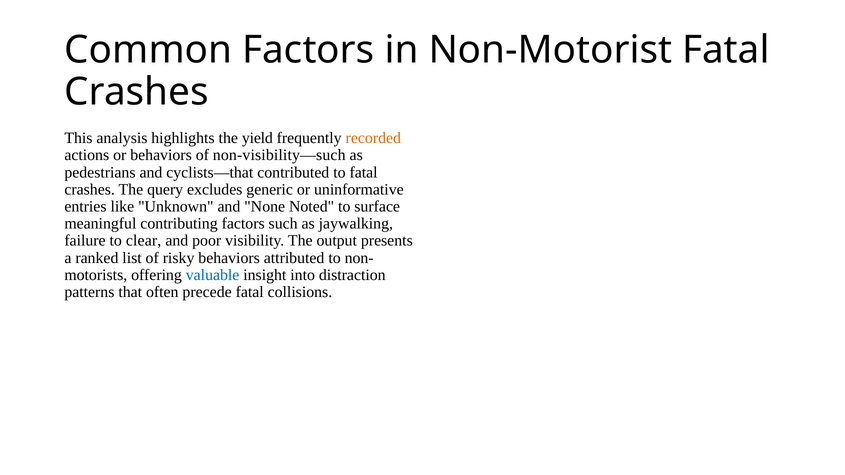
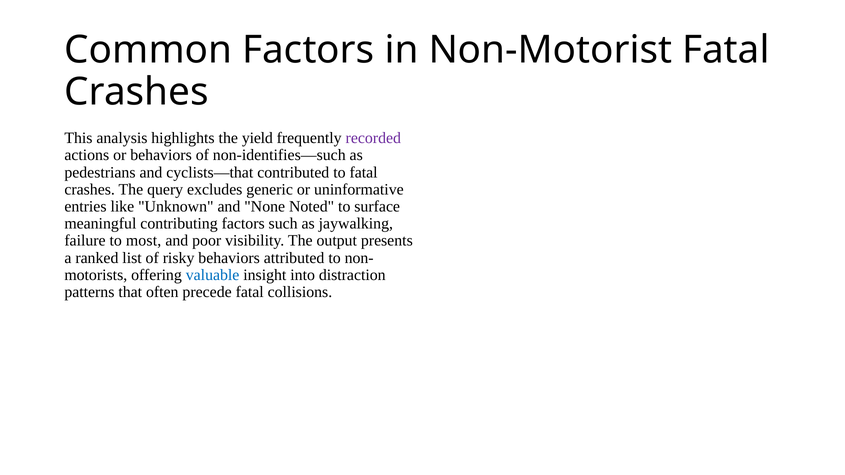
recorded colour: orange -> purple
non-visibility—such: non-visibility—such -> non-identifies—such
clear: clear -> most
